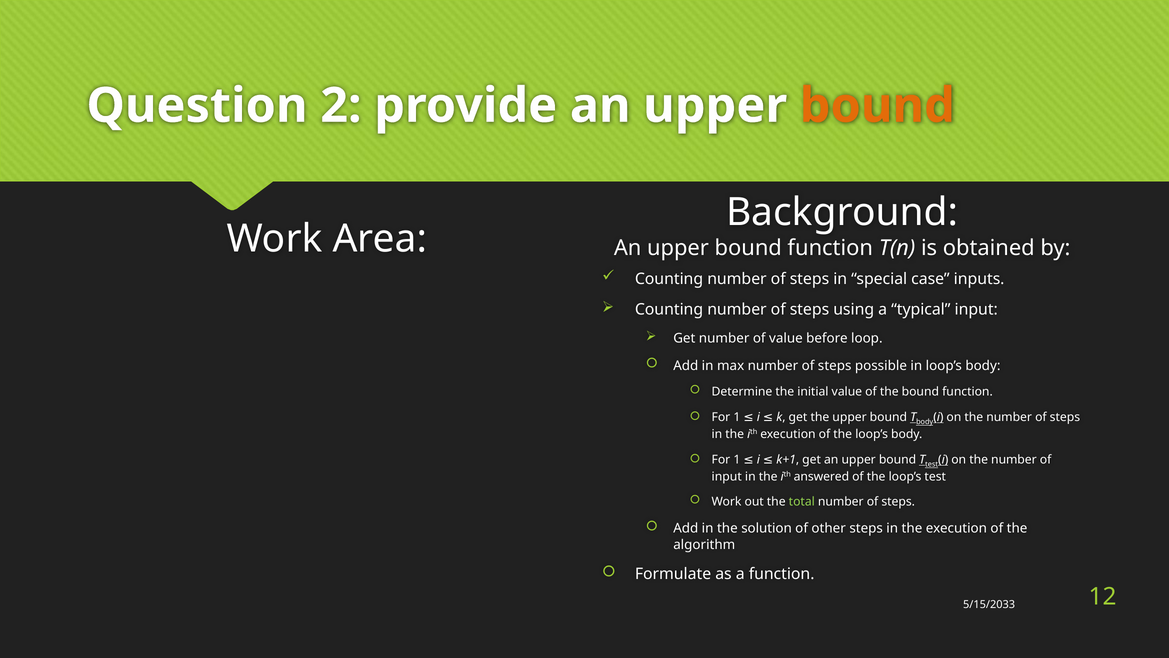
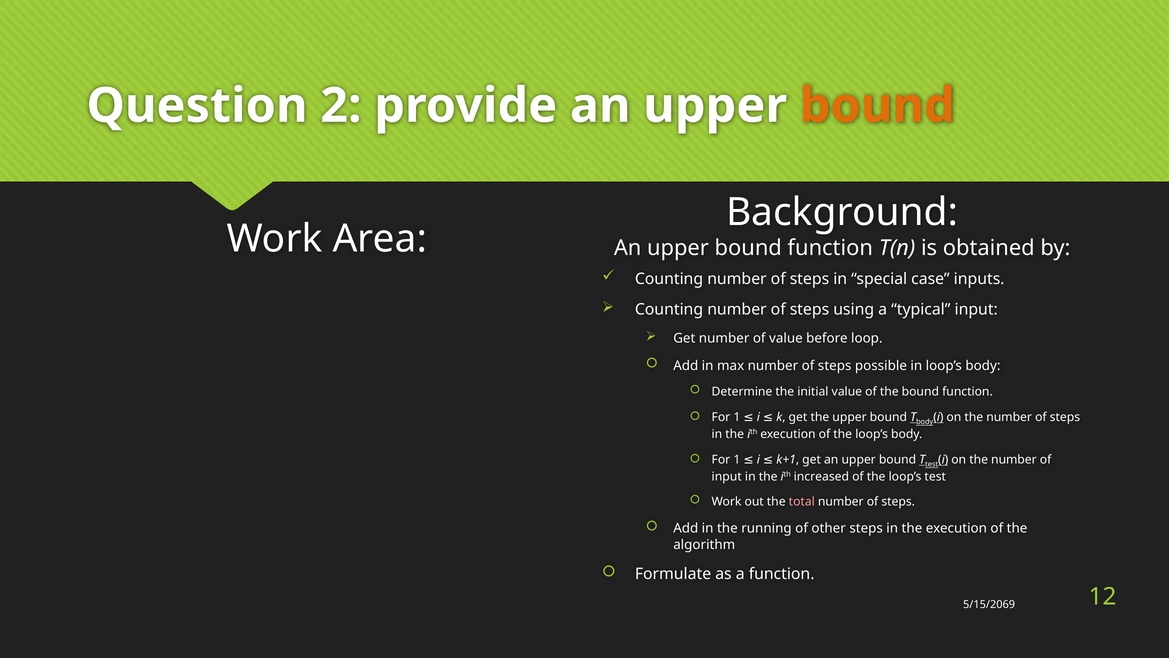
answered: answered -> increased
total colour: light green -> pink
solution: solution -> running
5/15/2033: 5/15/2033 -> 5/15/2069
